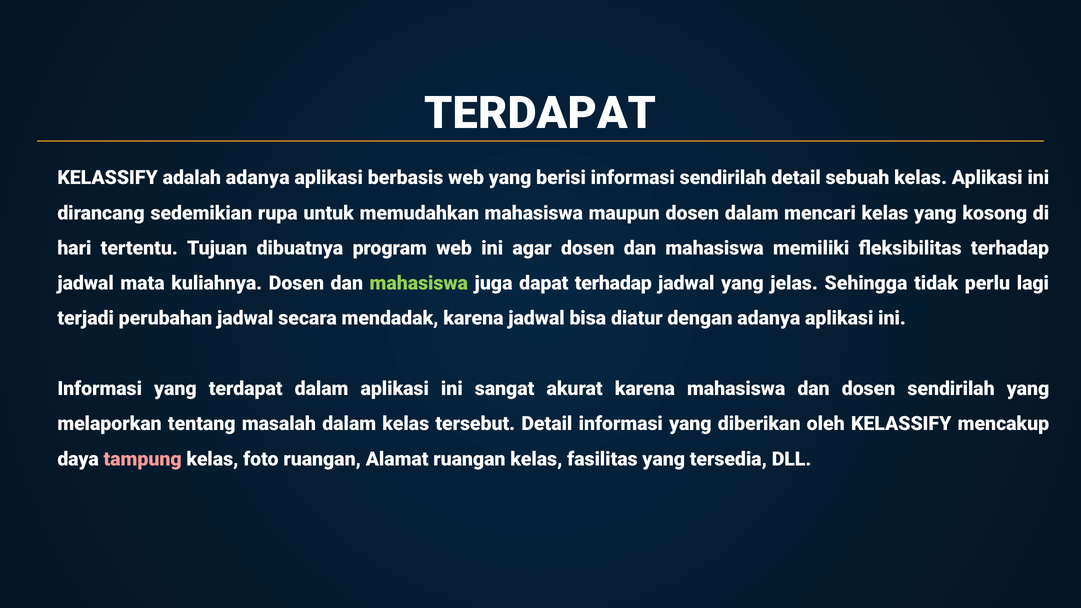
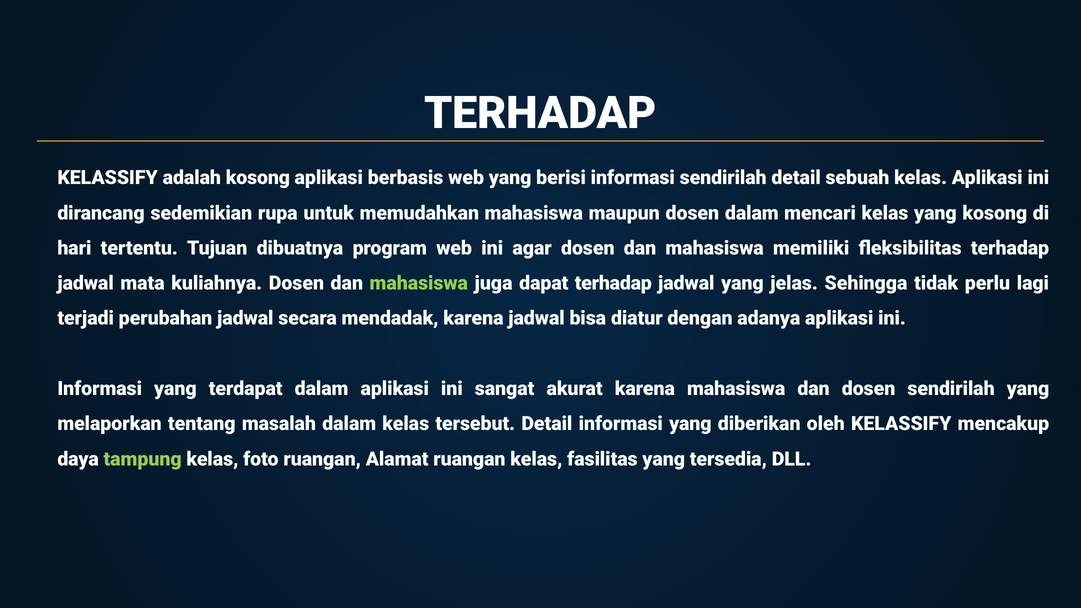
TERDAPAT at (540, 113): TERDAPAT -> TERHADAP
adalah adanya: adanya -> kosong
tampung colour: pink -> light green
